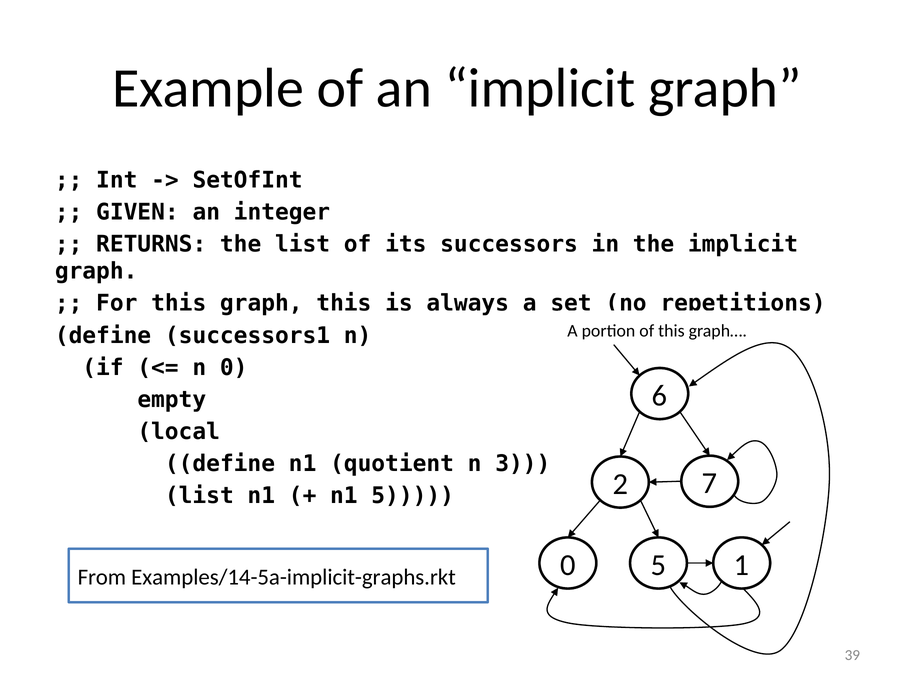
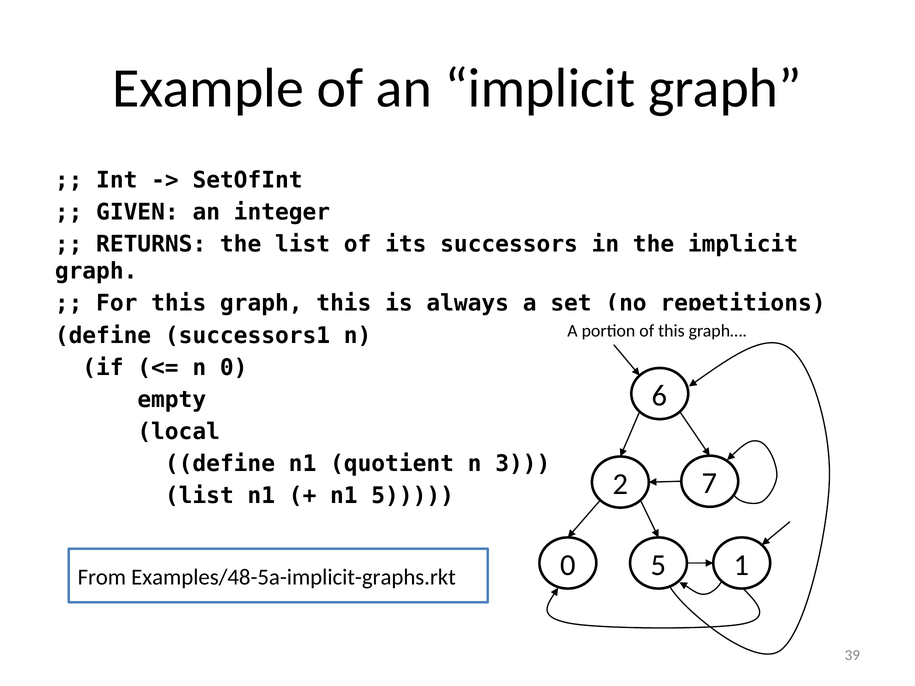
Examples/14-5a-implicit-graphs.rkt: Examples/14-5a-implicit-graphs.rkt -> Examples/48-5a-implicit-graphs.rkt
